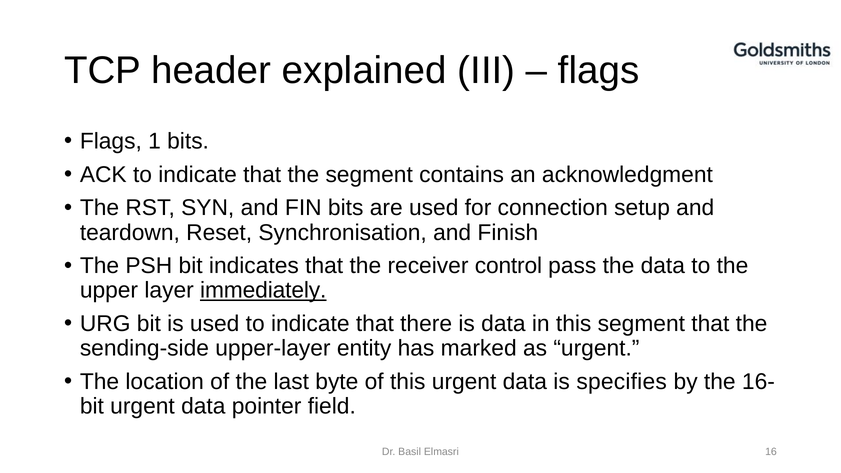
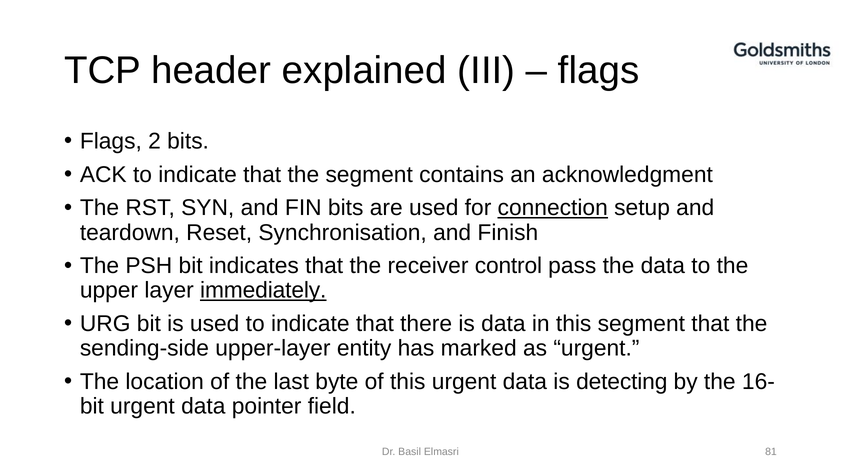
1: 1 -> 2
connection underline: none -> present
specifies: specifies -> detecting
16: 16 -> 81
